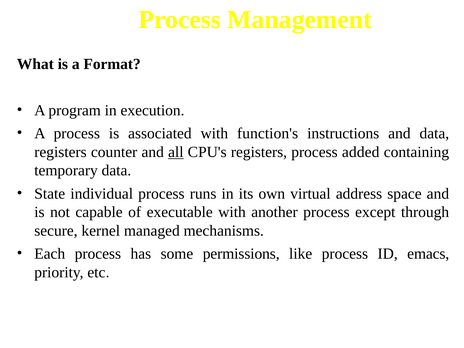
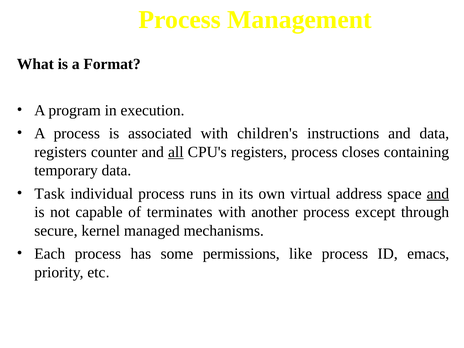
function's: function's -> children's
added: added -> closes
State: State -> Task
and at (438, 194) underline: none -> present
executable: executable -> terminates
